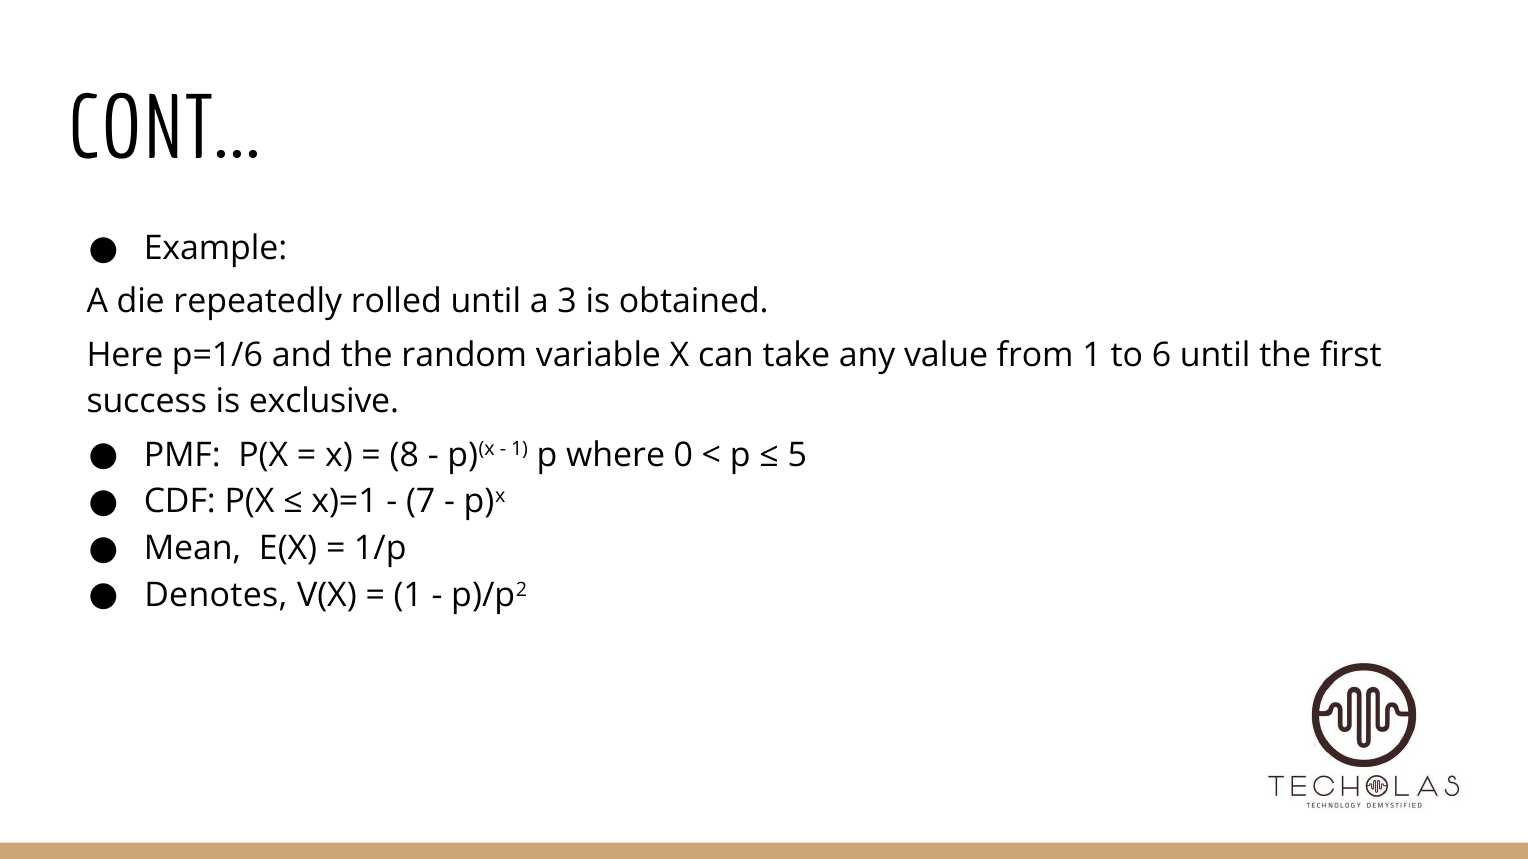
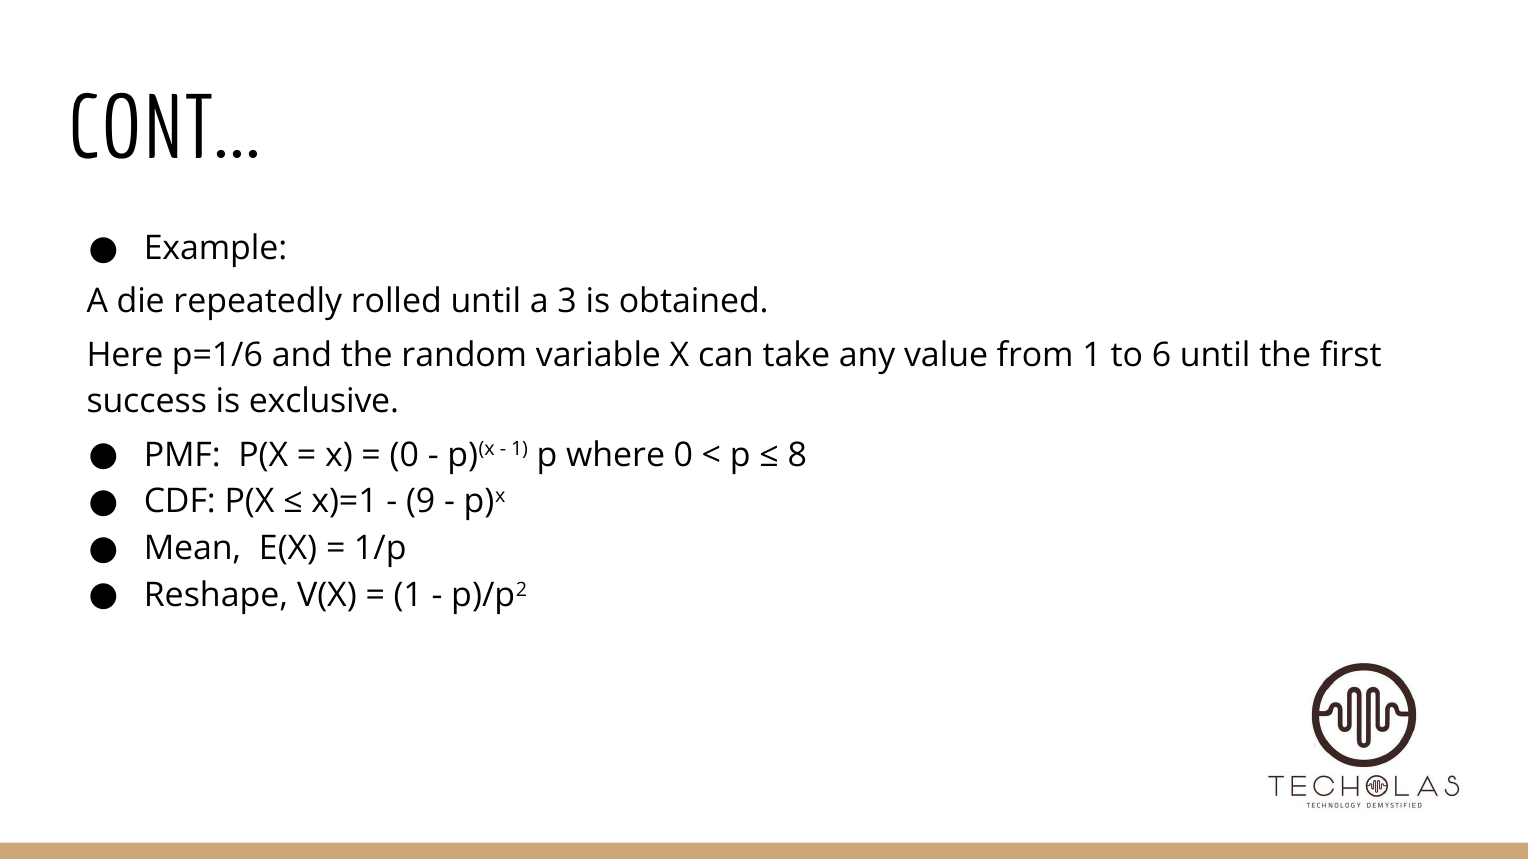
8 at (404, 455): 8 -> 0
5: 5 -> 8
7: 7 -> 9
Denotes: Denotes -> Reshape
